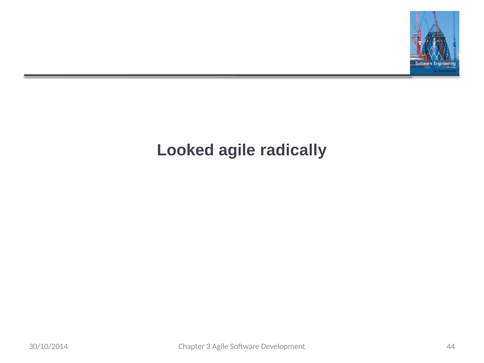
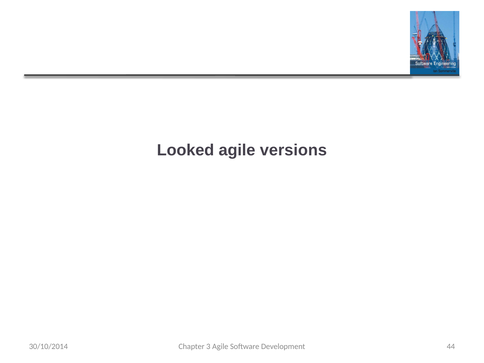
radically: radically -> versions
